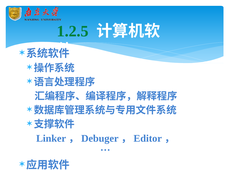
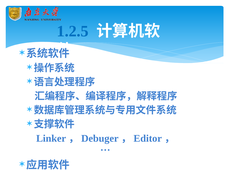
1.2.5 colour: green -> blue
